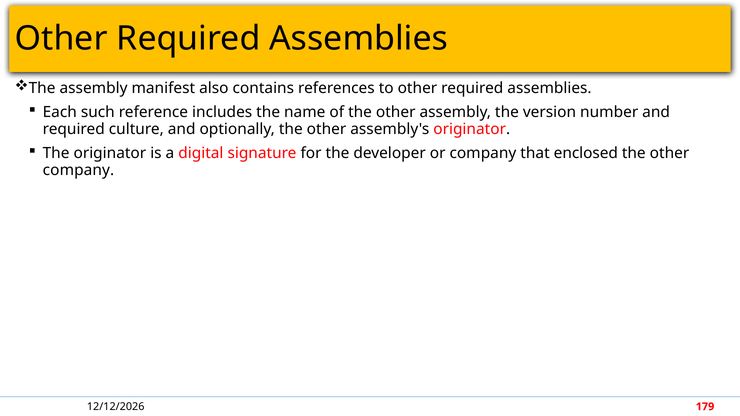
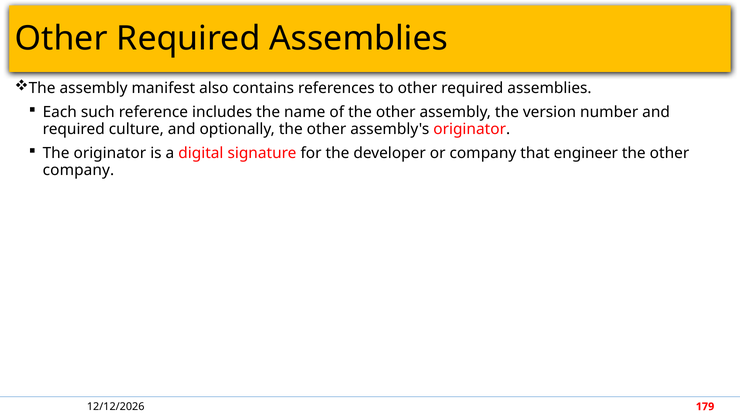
enclosed: enclosed -> engineer
